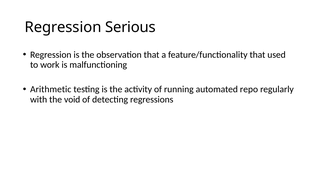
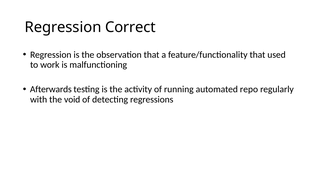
Serious: Serious -> Correct
Arithmetic: Arithmetic -> Afterwards
